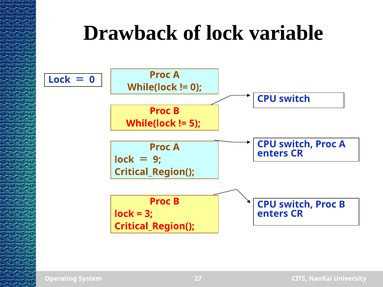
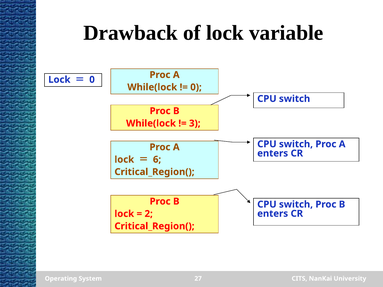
5: 5 -> 3
9: 9 -> 6
3: 3 -> 2
